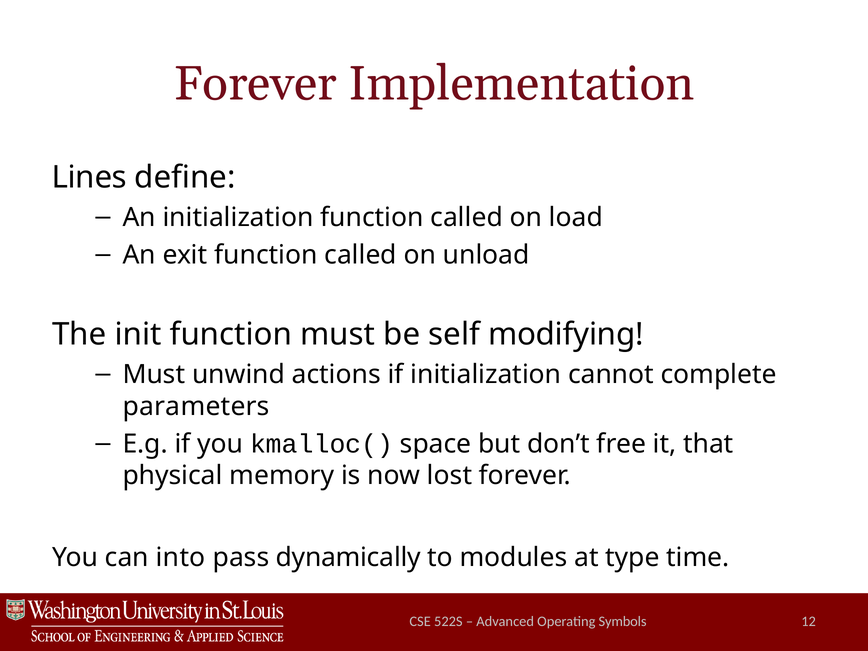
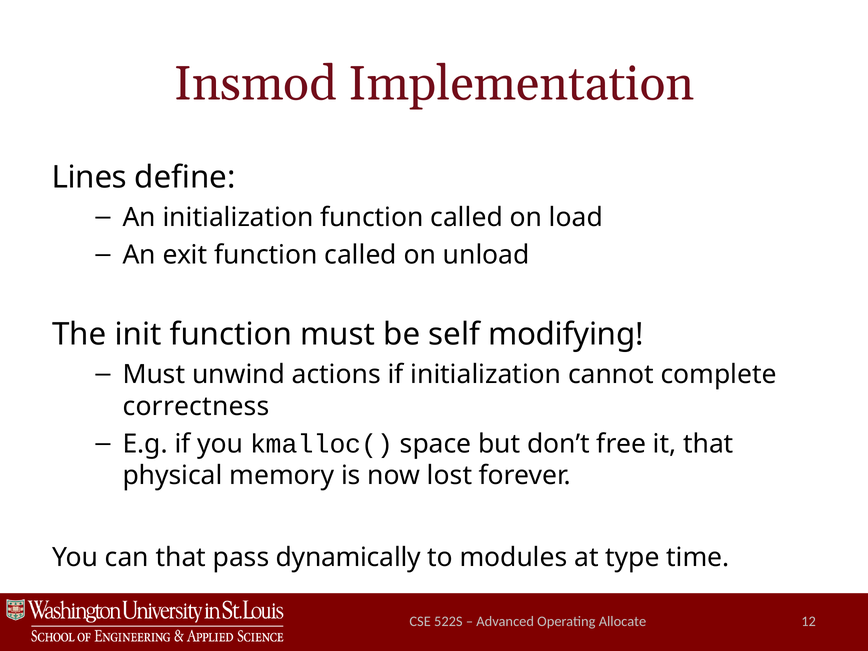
Forever at (255, 84): Forever -> Insmod
parameters: parameters -> correctness
can into: into -> that
Symbols: Symbols -> Allocate
